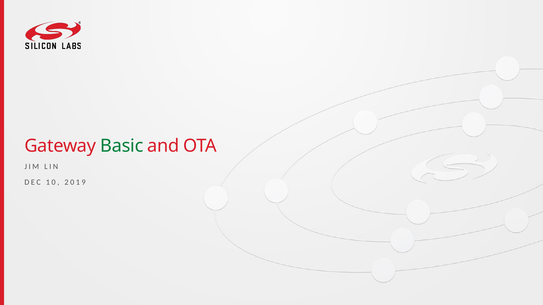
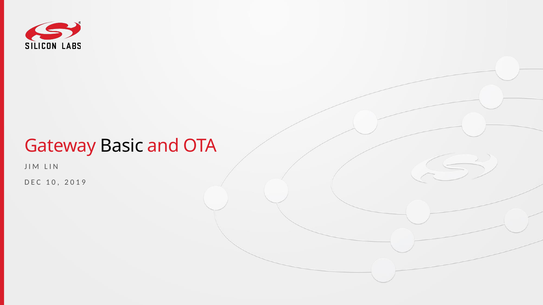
Basic colour: green -> black
